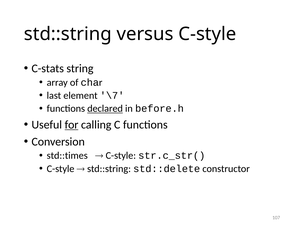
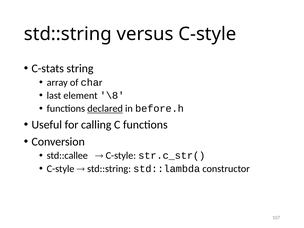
\7: \7 -> \8
for underline: present -> none
std::times: std::times -> std::callee
std::delete: std::delete -> std::lambda
